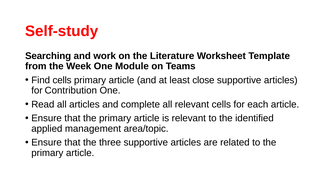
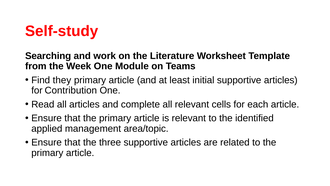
Find cells: cells -> they
close: close -> initial
